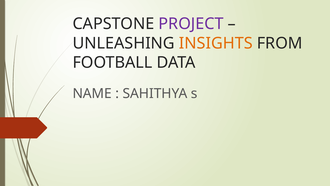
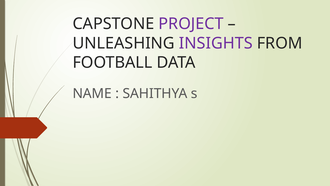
INSIGHTS colour: orange -> purple
